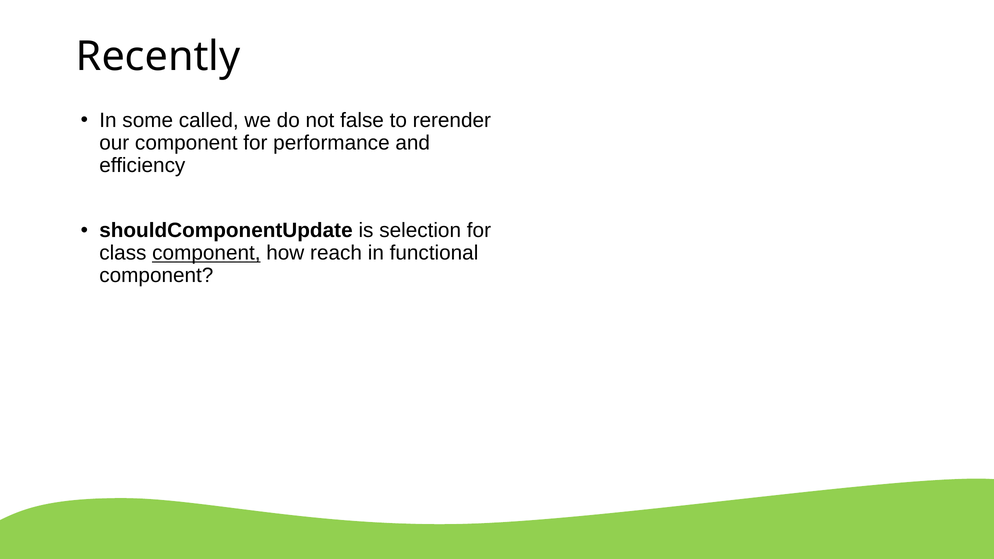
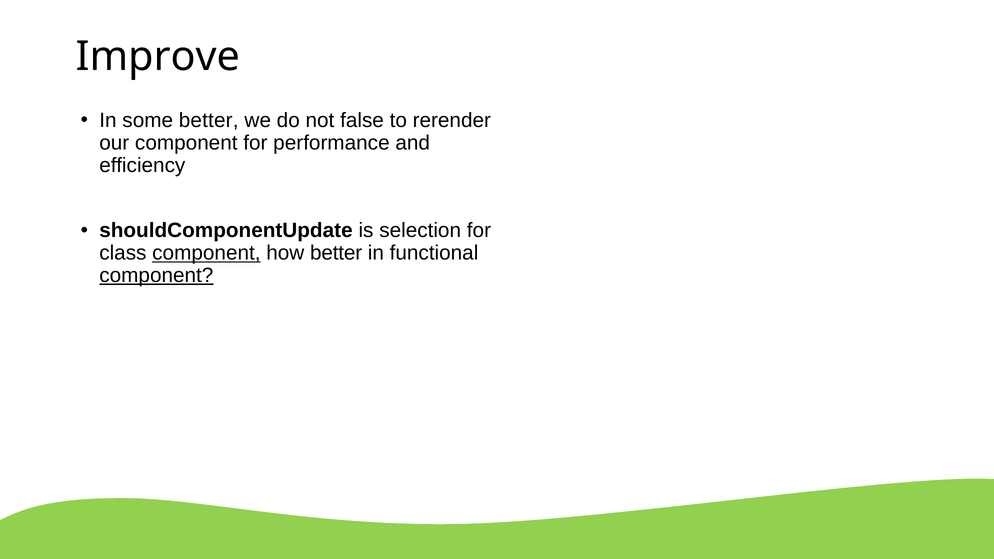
Recently: Recently -> Improve
some called: called -> better
how reach: reach -> better
component at (156, 275) underline: none -> present
